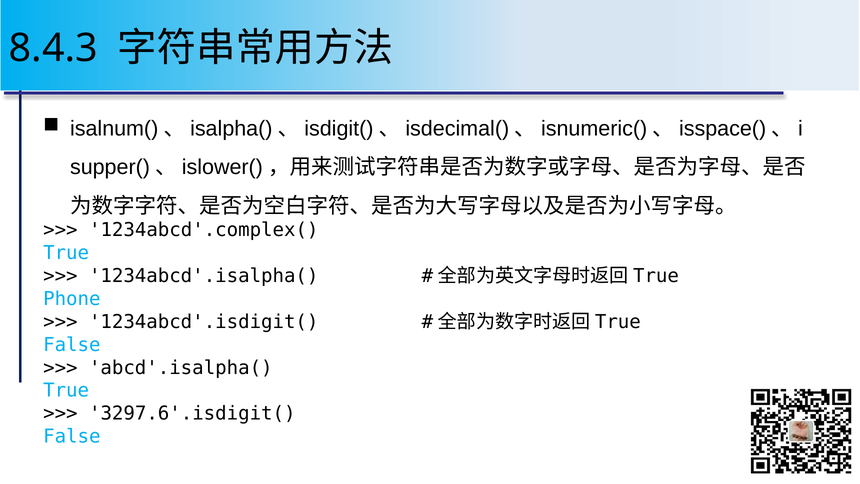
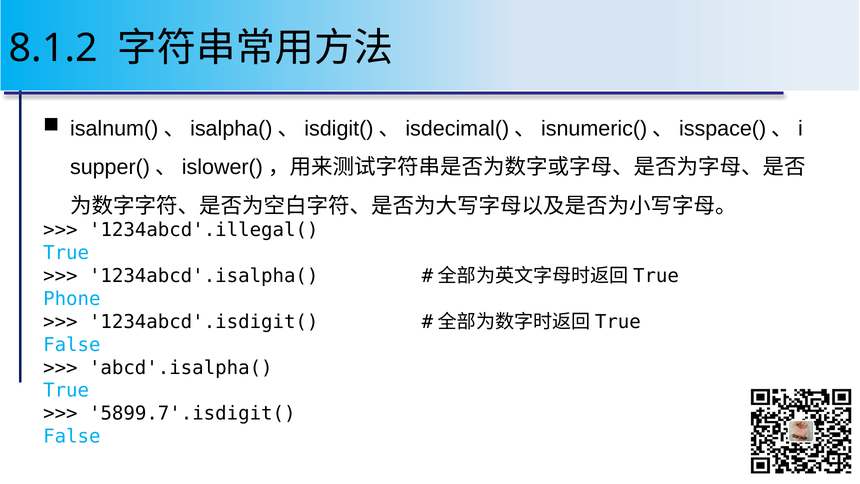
8.4.3: 8.4.3 -> 8.1.2
1234abcd'.complex(: 1234abcd'.complex( -> 1234abcd'.illegal(
3297.6'.isdigit(: 3297.6'.isdigit( -> 5899.7'.isdigit(
